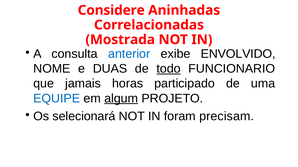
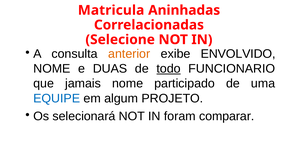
Considere: Considere -> Matricula
Mostrada: Mostrada -> Selecione
anterior colour: blue -> orange
jamais horas: horas -> nome
algum underline: present -> none
precisam: precisam -> comparar
